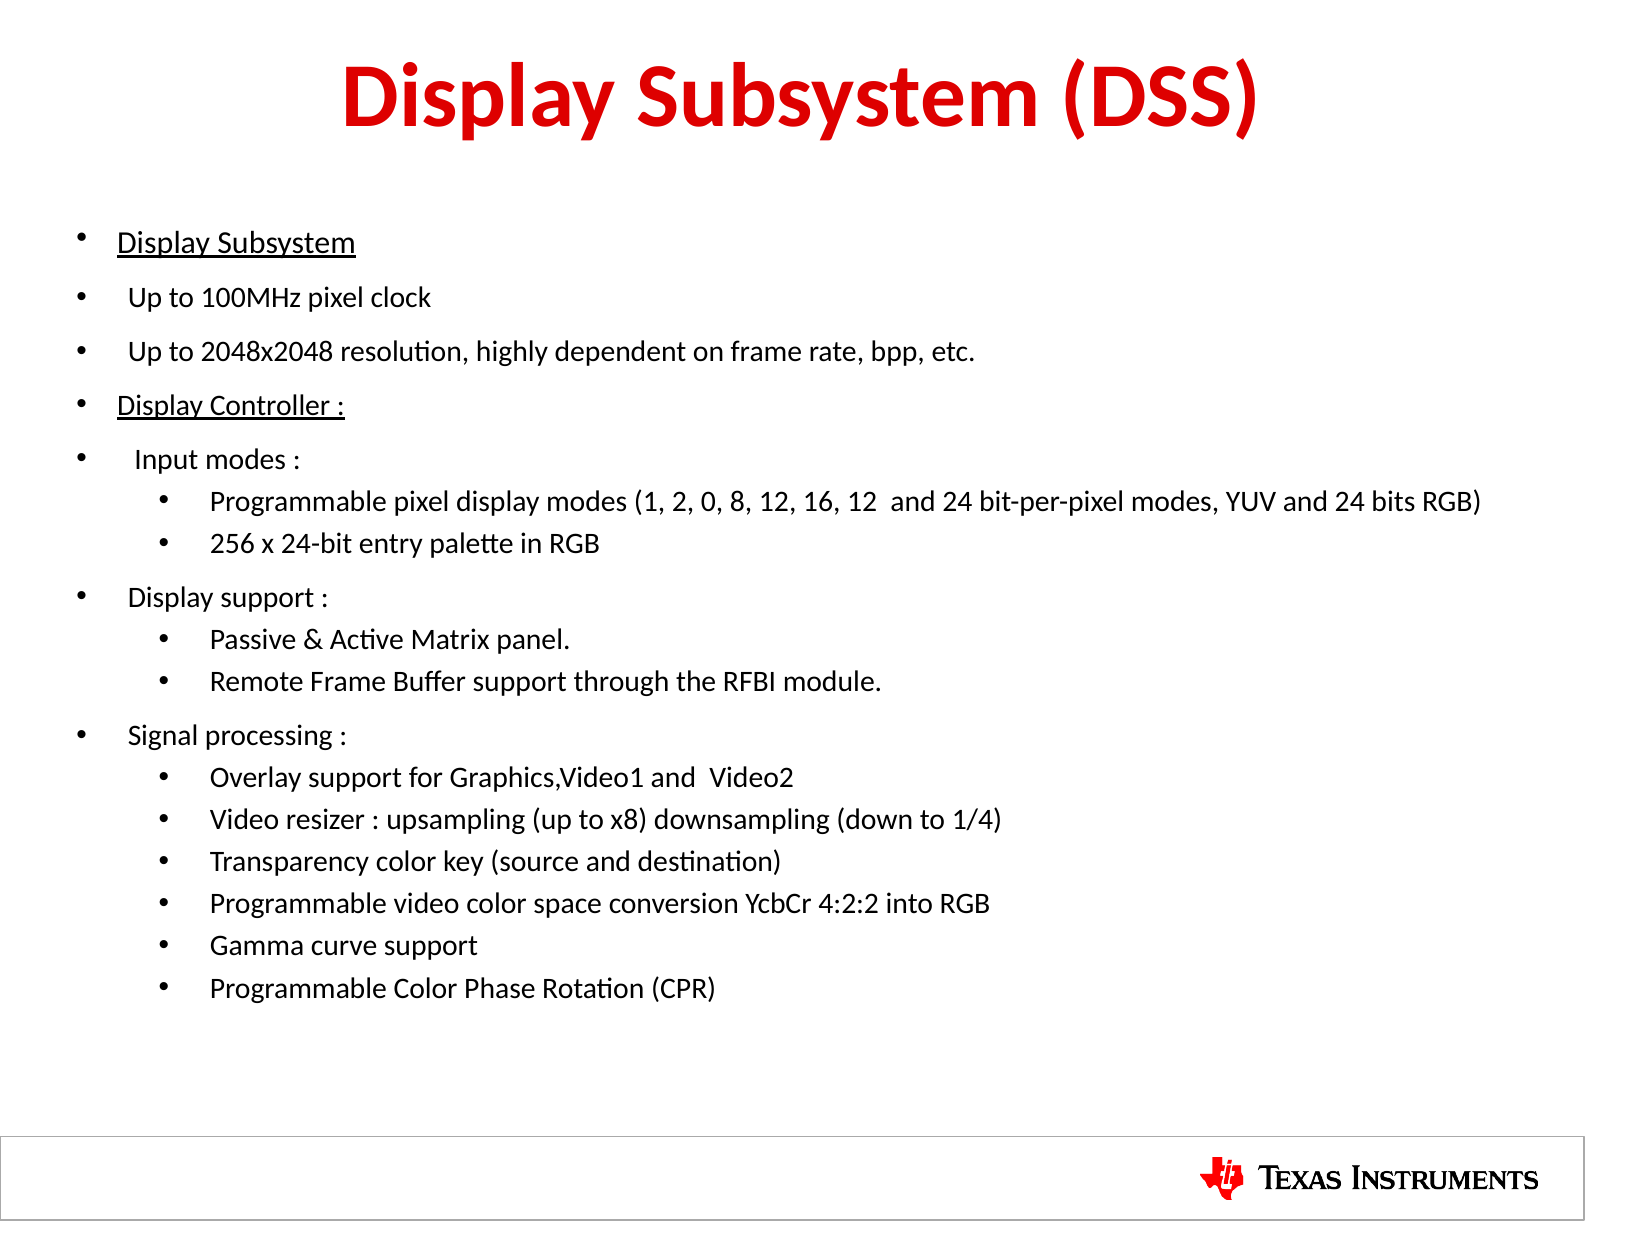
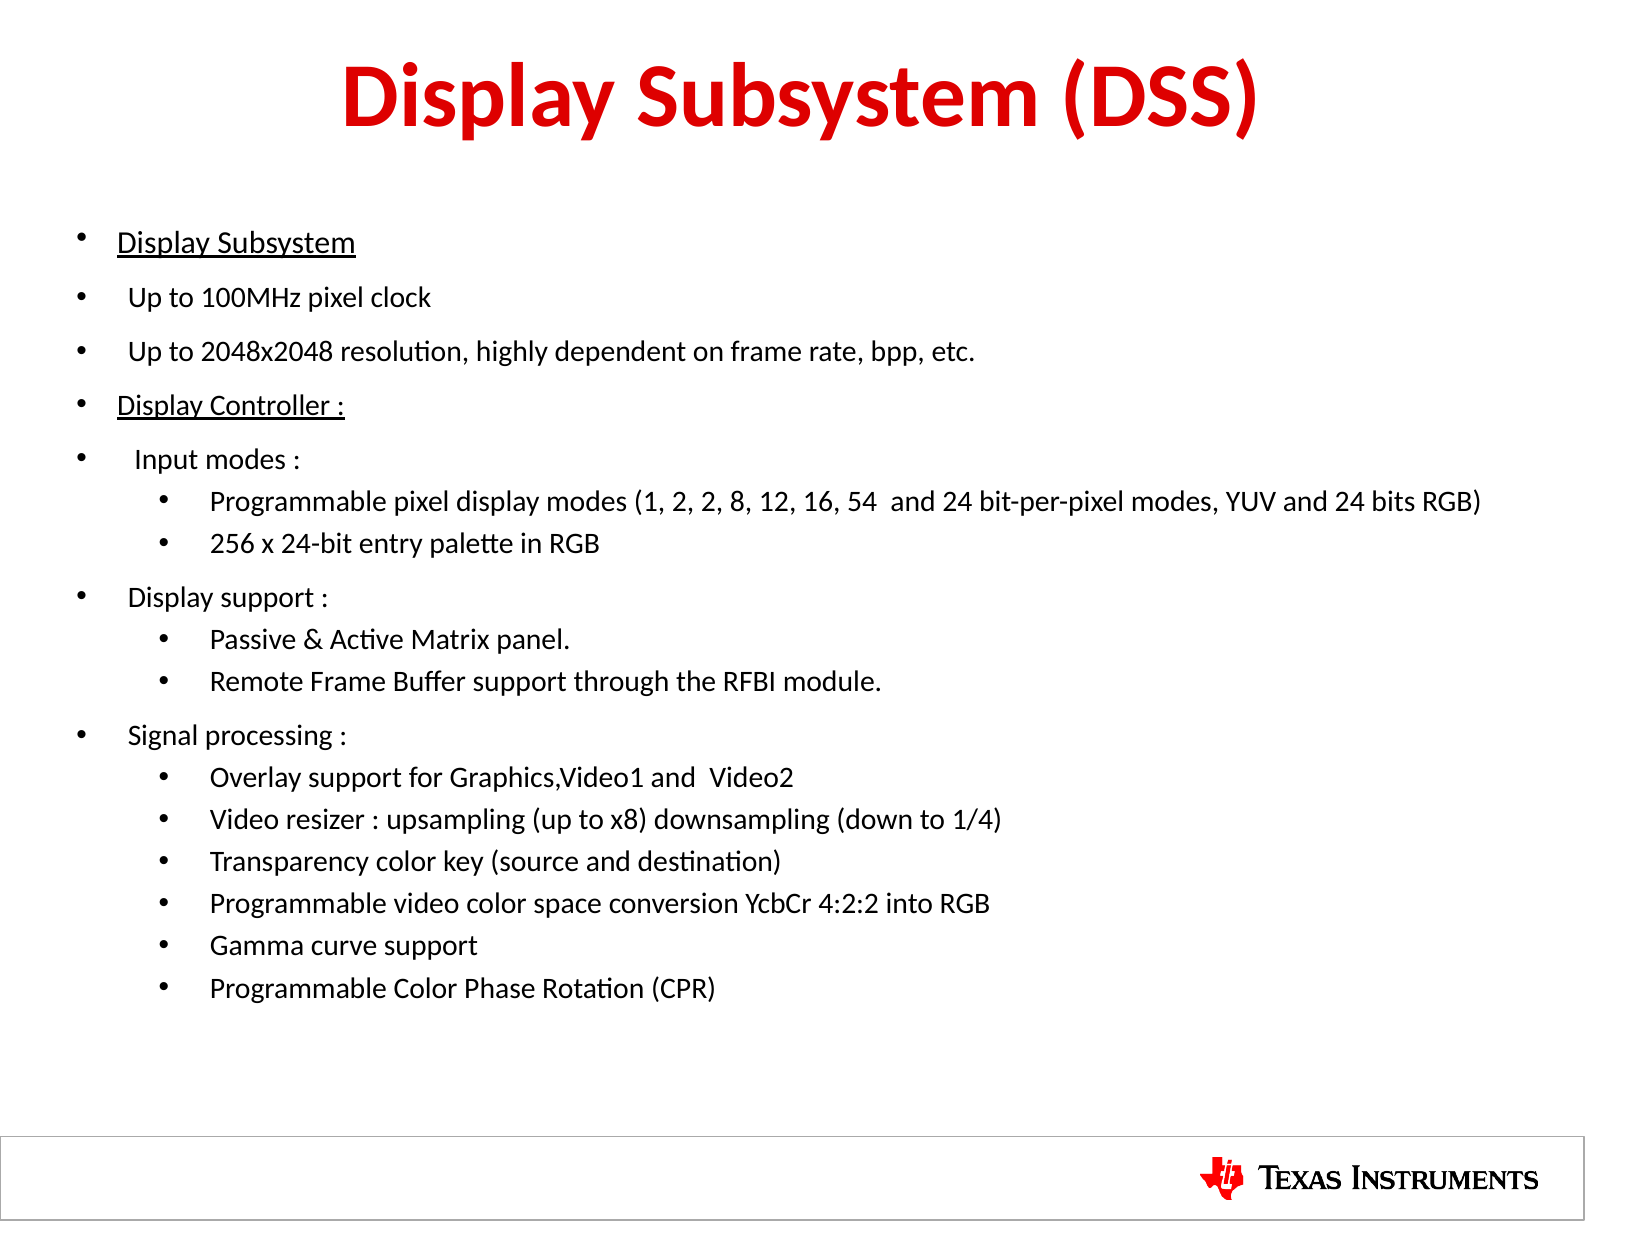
2 0: 0 -> 2
16 12: 12 -> 54
